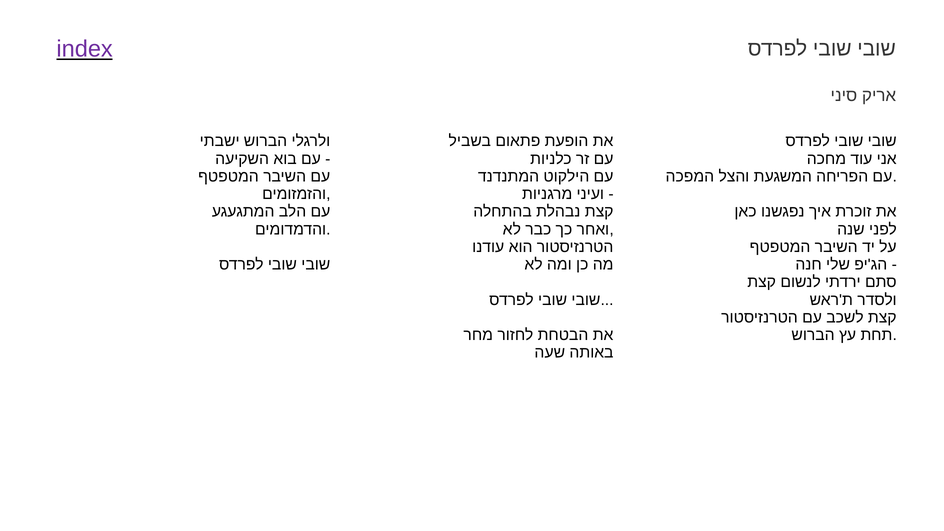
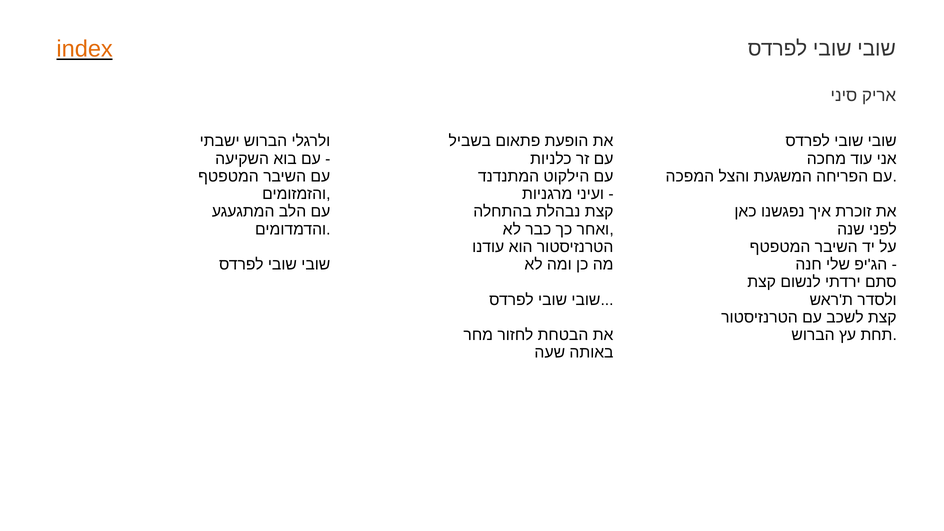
index colour: purple -> orange
